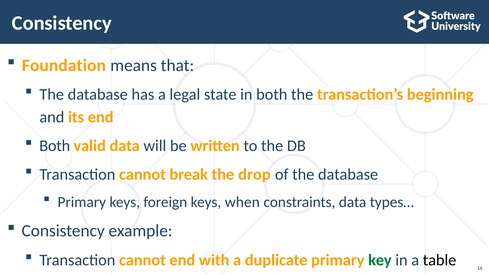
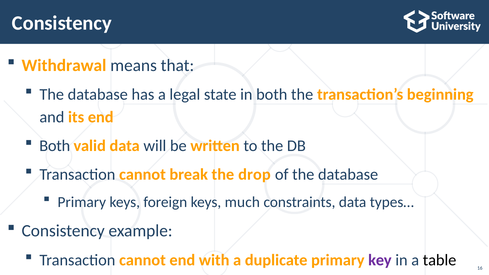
Foundation: Foundation -> Withdrawal
when: when -> much
key colour: green -> purple
